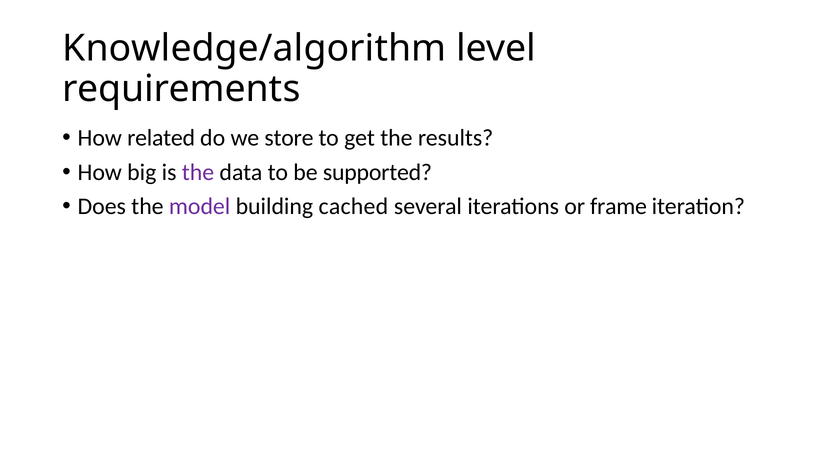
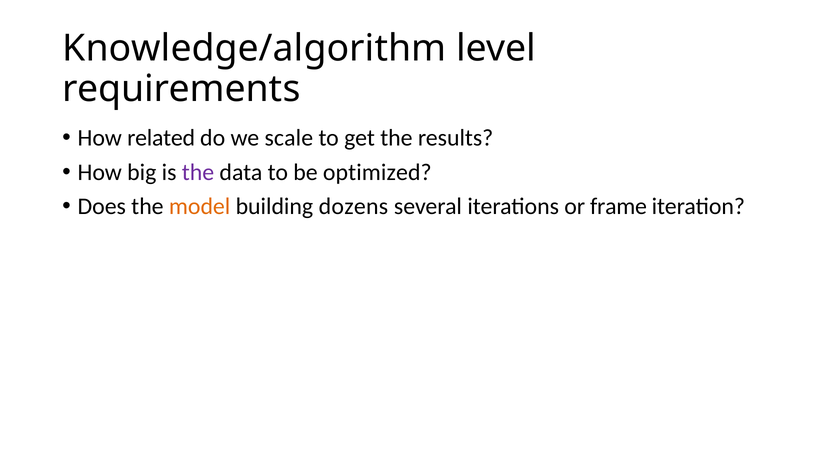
store: store -> scale
supported: supported -> optimized
model colour: purple -> orange
cached: cached -> dozens
